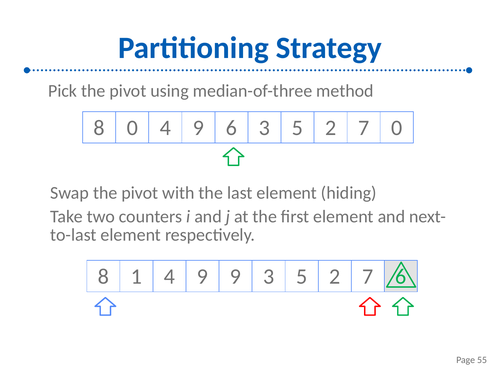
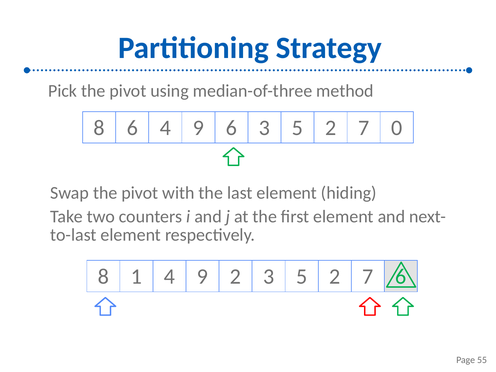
8 0: 0 -> 6
9 9: 9 -> 2
